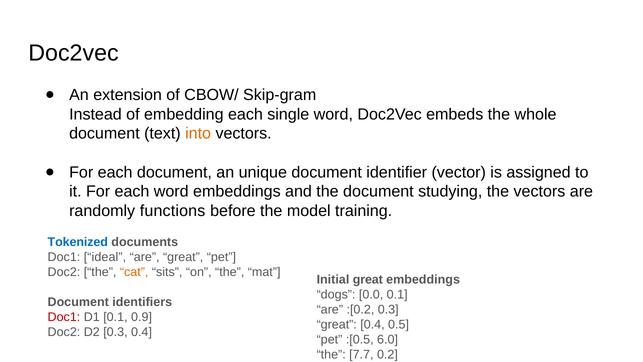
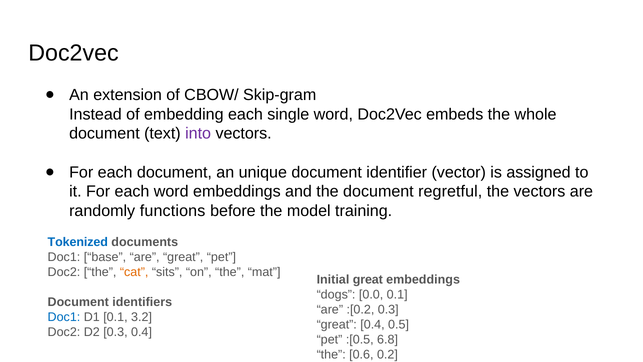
into colour: orange -> purple
studying: studying -> regretful
ideal: ideal -> base
Doc1 at (64, 317) colour: red -> blue
0.9: 0.9 -> 3.2
6.0: 6.0 -> 6.8
the 7.7: 7.7 -> 0.6
